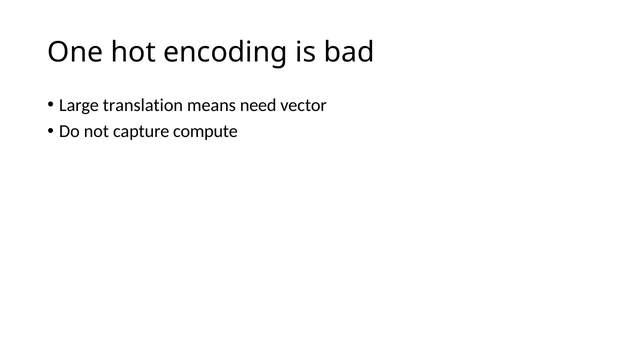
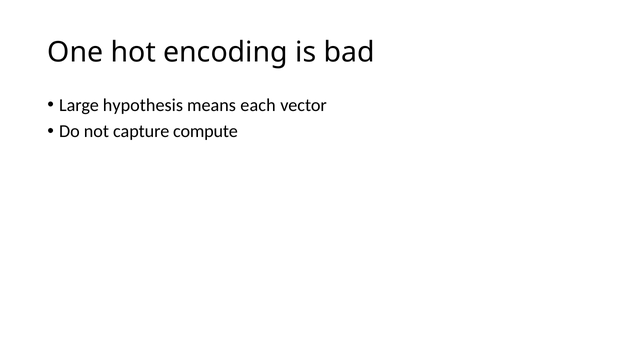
translation: translation -> hypothesis
need: need -> each
